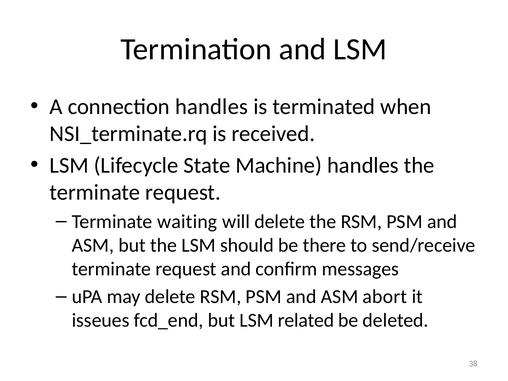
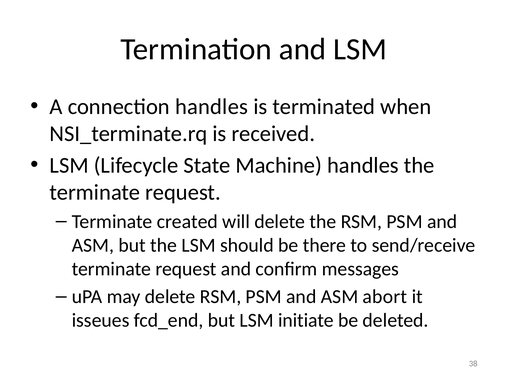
waiting: waiting -> created
related: related -> initiate
